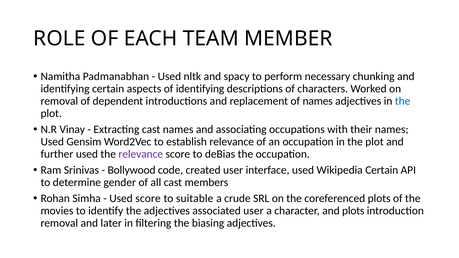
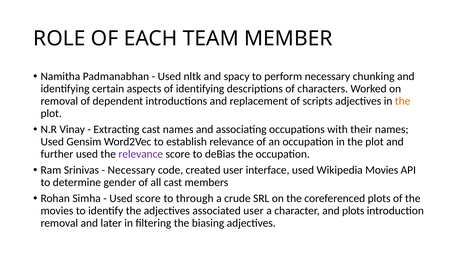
of names: names -> scripts
the at (403, 101) colour: blue -> orange
Bollywood at (132, 170): Bollywood -> Necessary
Wikipedia Certain: Certain -> Movies
suitable: suitable -> through
